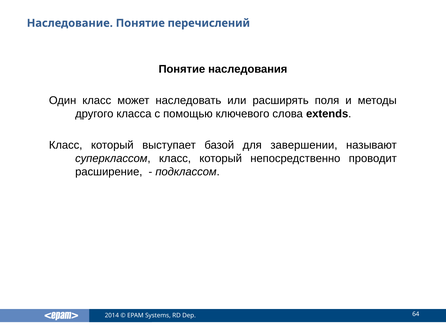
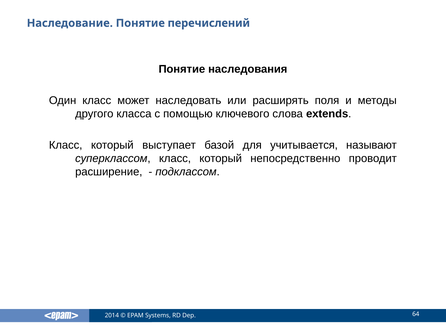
завершении: завершении -> учитывается
